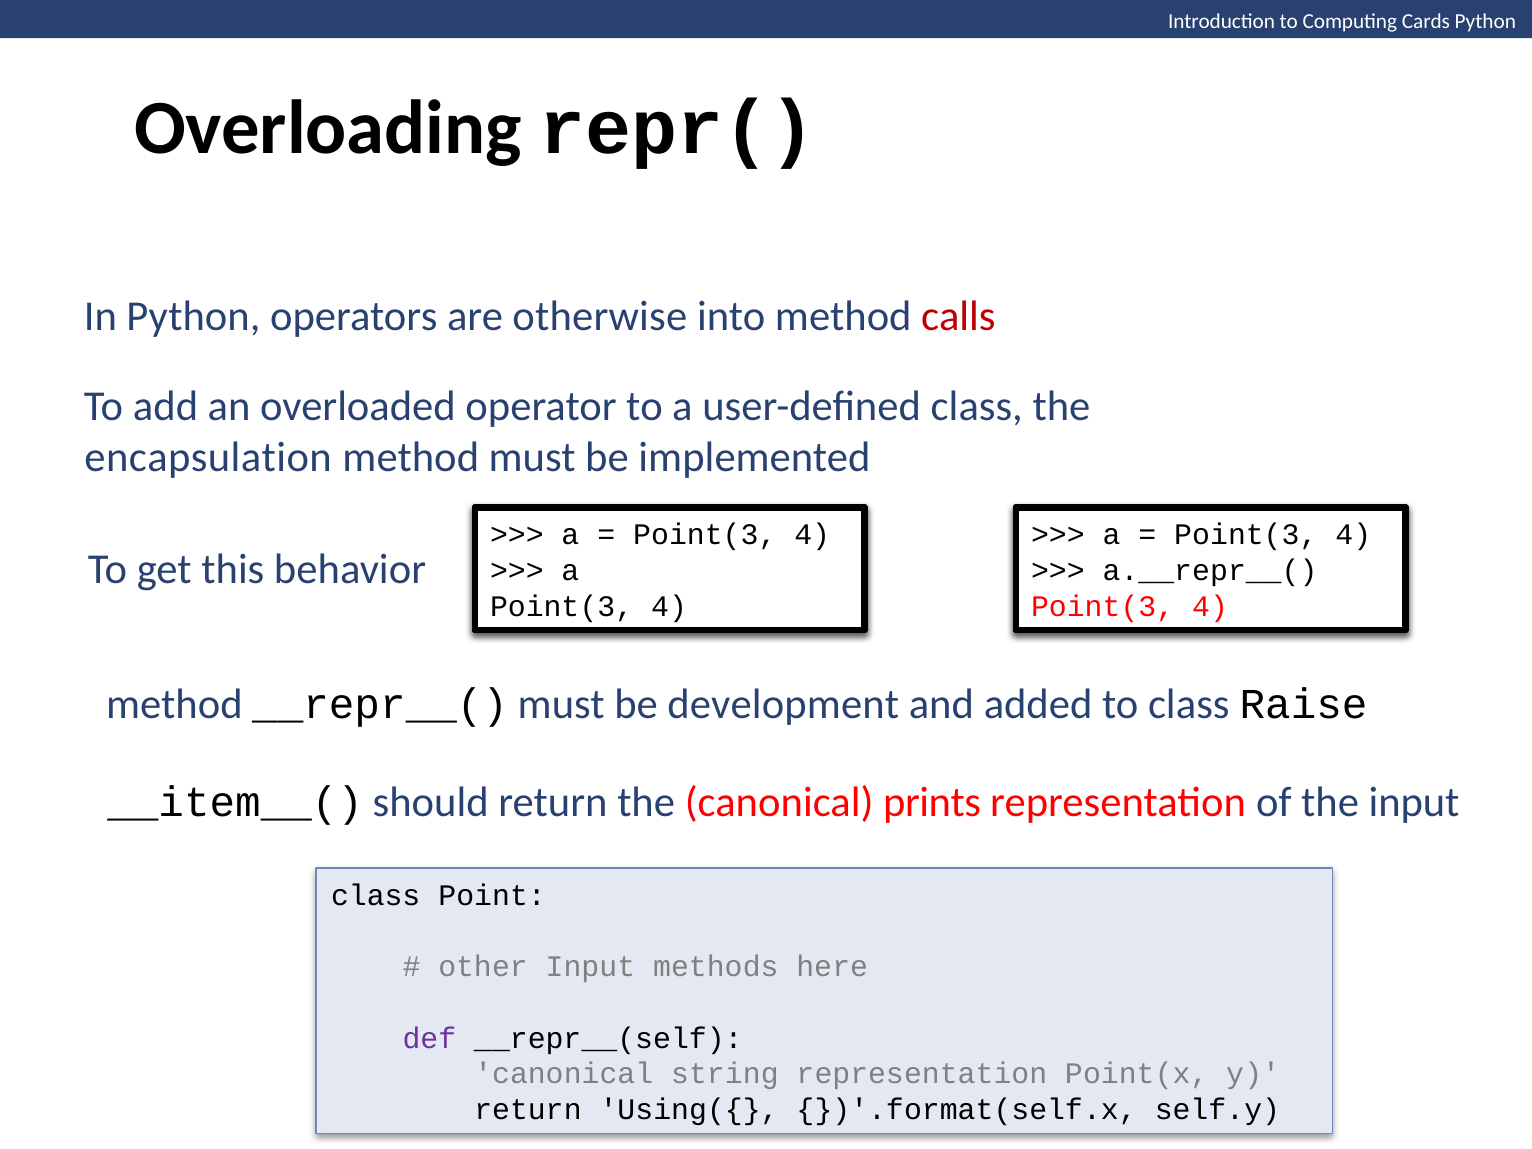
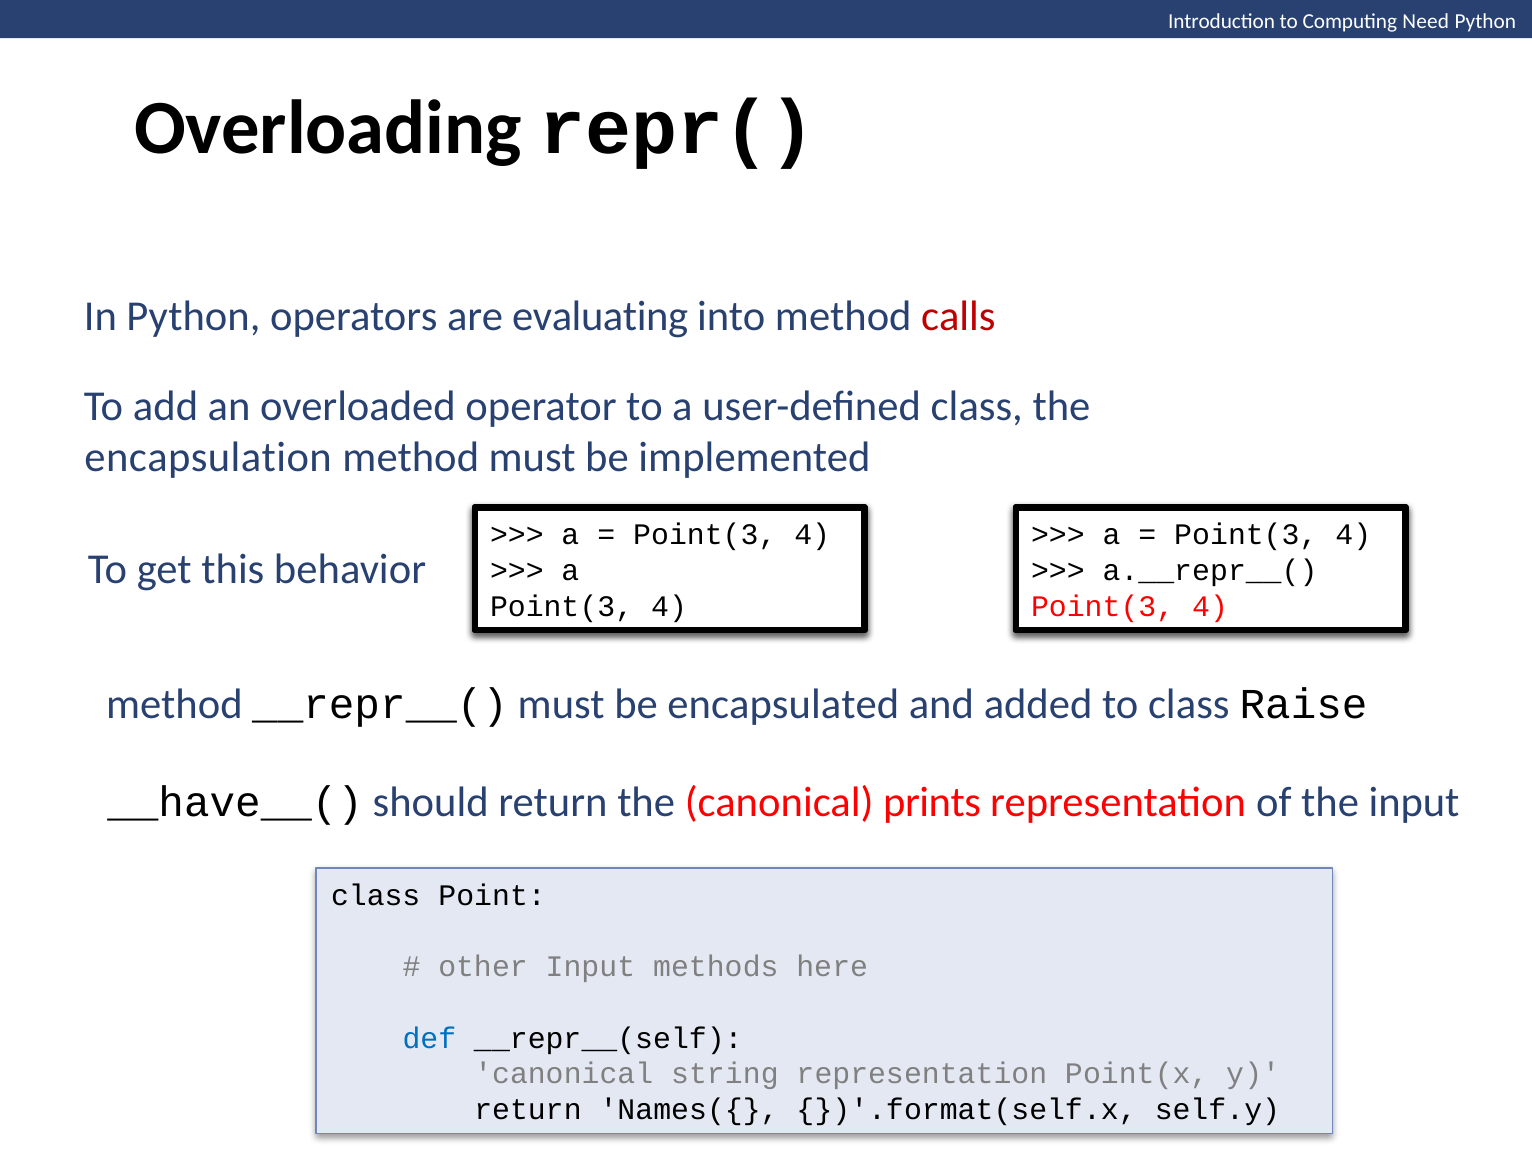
Cards: Cards -> Need
otherwise: otherwise -> evaluating
development: development -> encapsulated
__item__(: __item__( -> __have__(
def colour: purple -> blue
Using({: Using({ -> Names({
